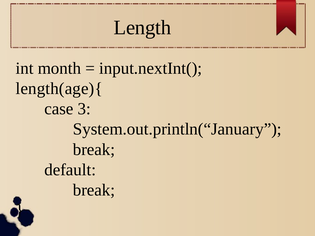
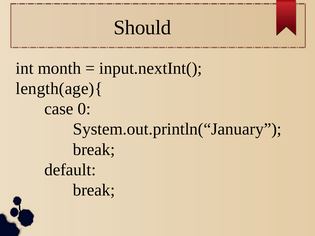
Length: Length -> Should
3: 3 -> 0
